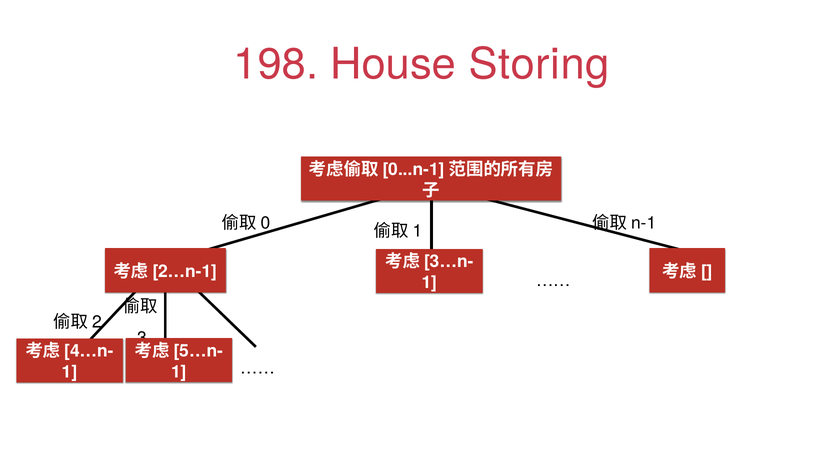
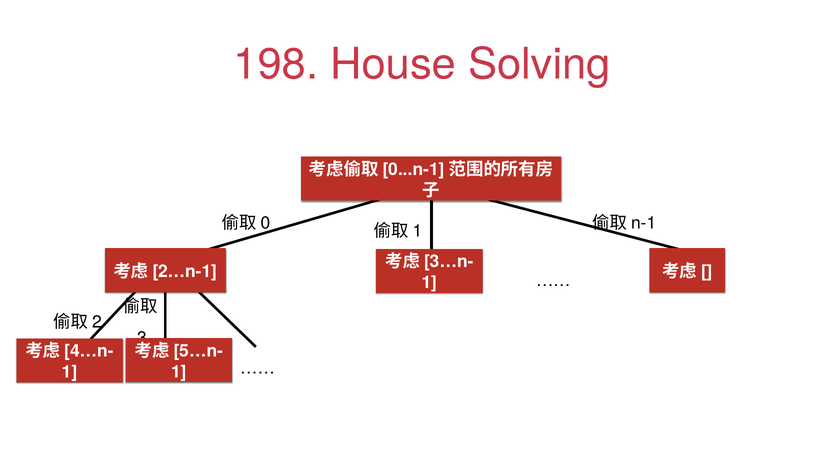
Storing: Storing -> Solving
